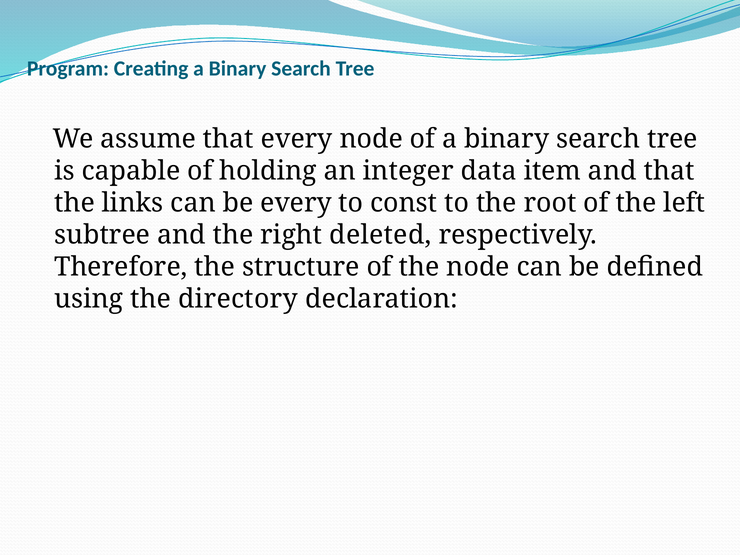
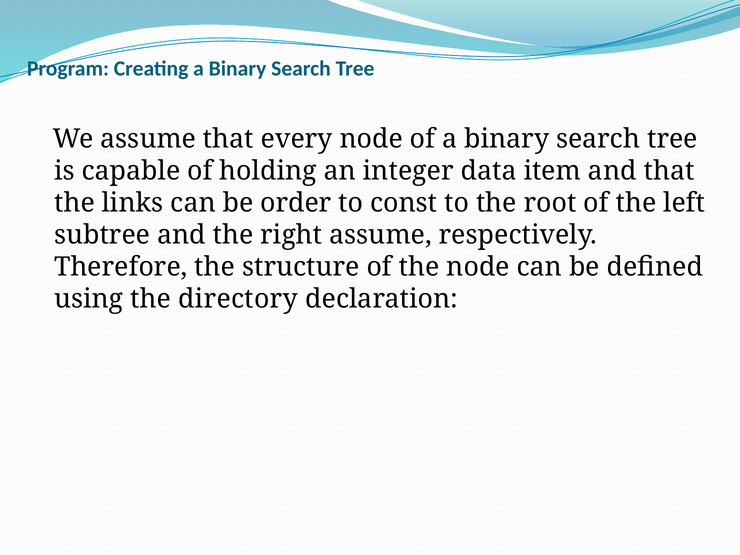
be every: every -> order
right deleted: deleted -> assume
